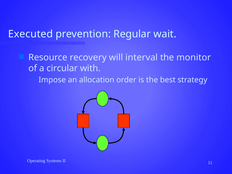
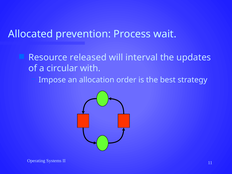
Executed: Executed -> Allocated
Regular: Regular -> Process
recovery: recovery -> released
monitor: monitor -> updates
